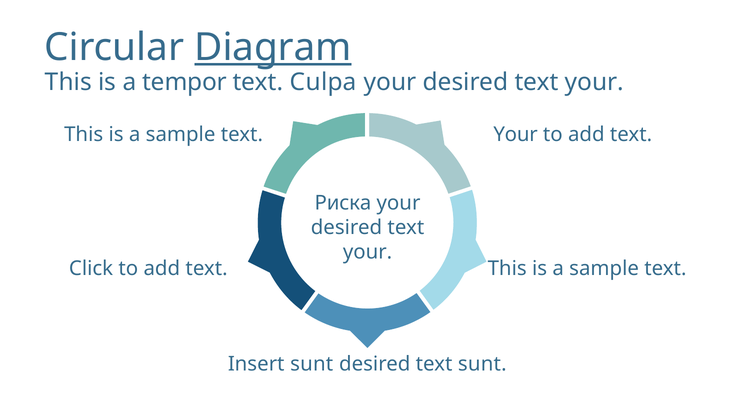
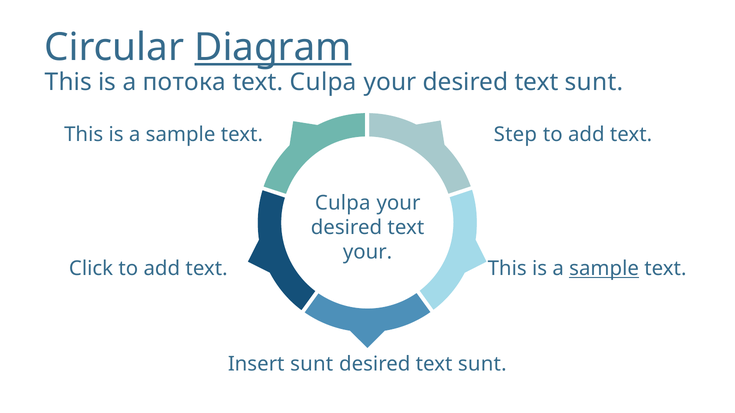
tempor: tempor -> потока
your at (594, 82): your -> sunt
sample text Your: Your -> Step
Риска at (343, 203): Риска -> Culpa
sample at (604, 269) underline: none -> present
